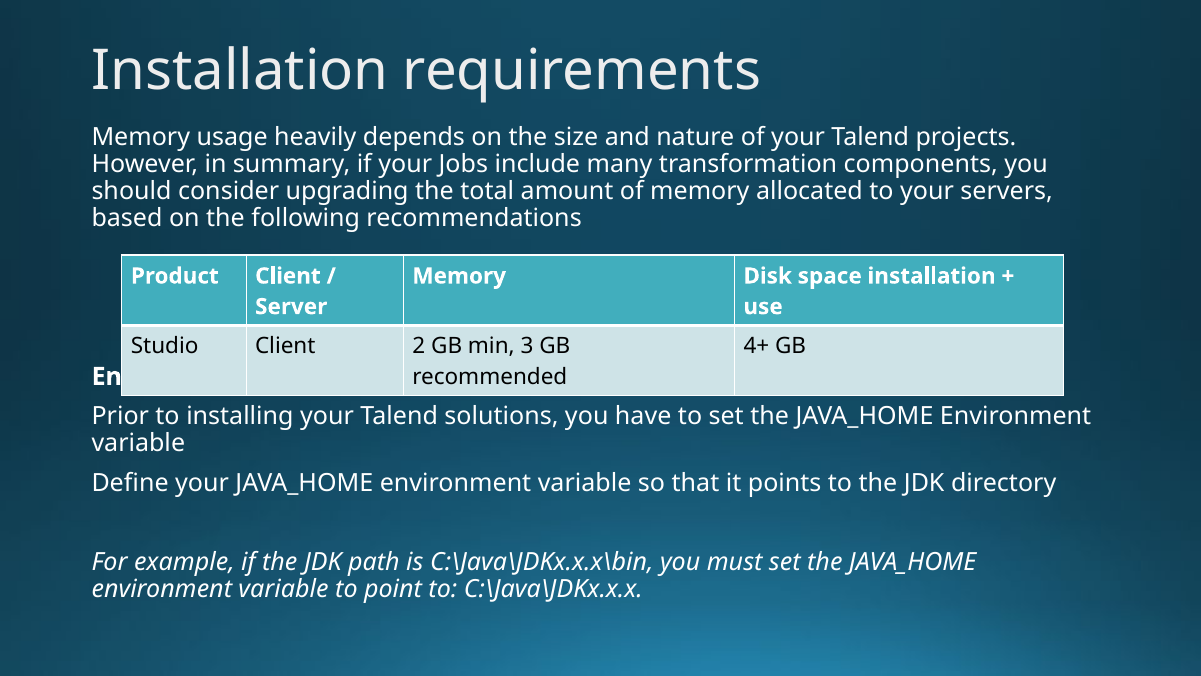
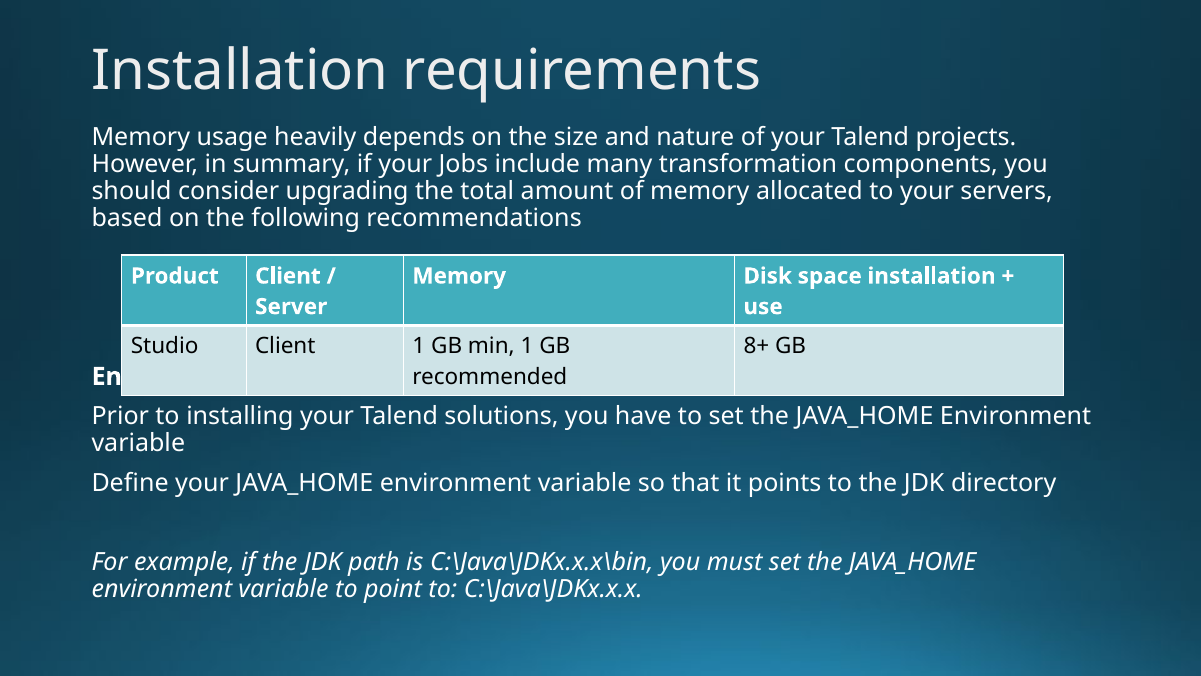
Client 2: 2 -> 1
min 3: 3 -> 1
4+: 4+ -> 8+
